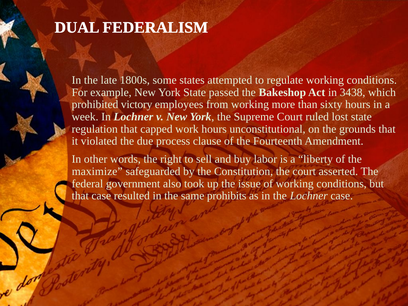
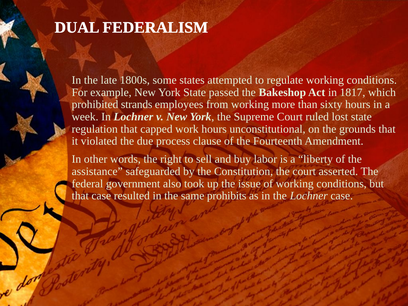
3438: 3438 -> 1817
victory: victory -> strands
maximize: maximize -> assistance
